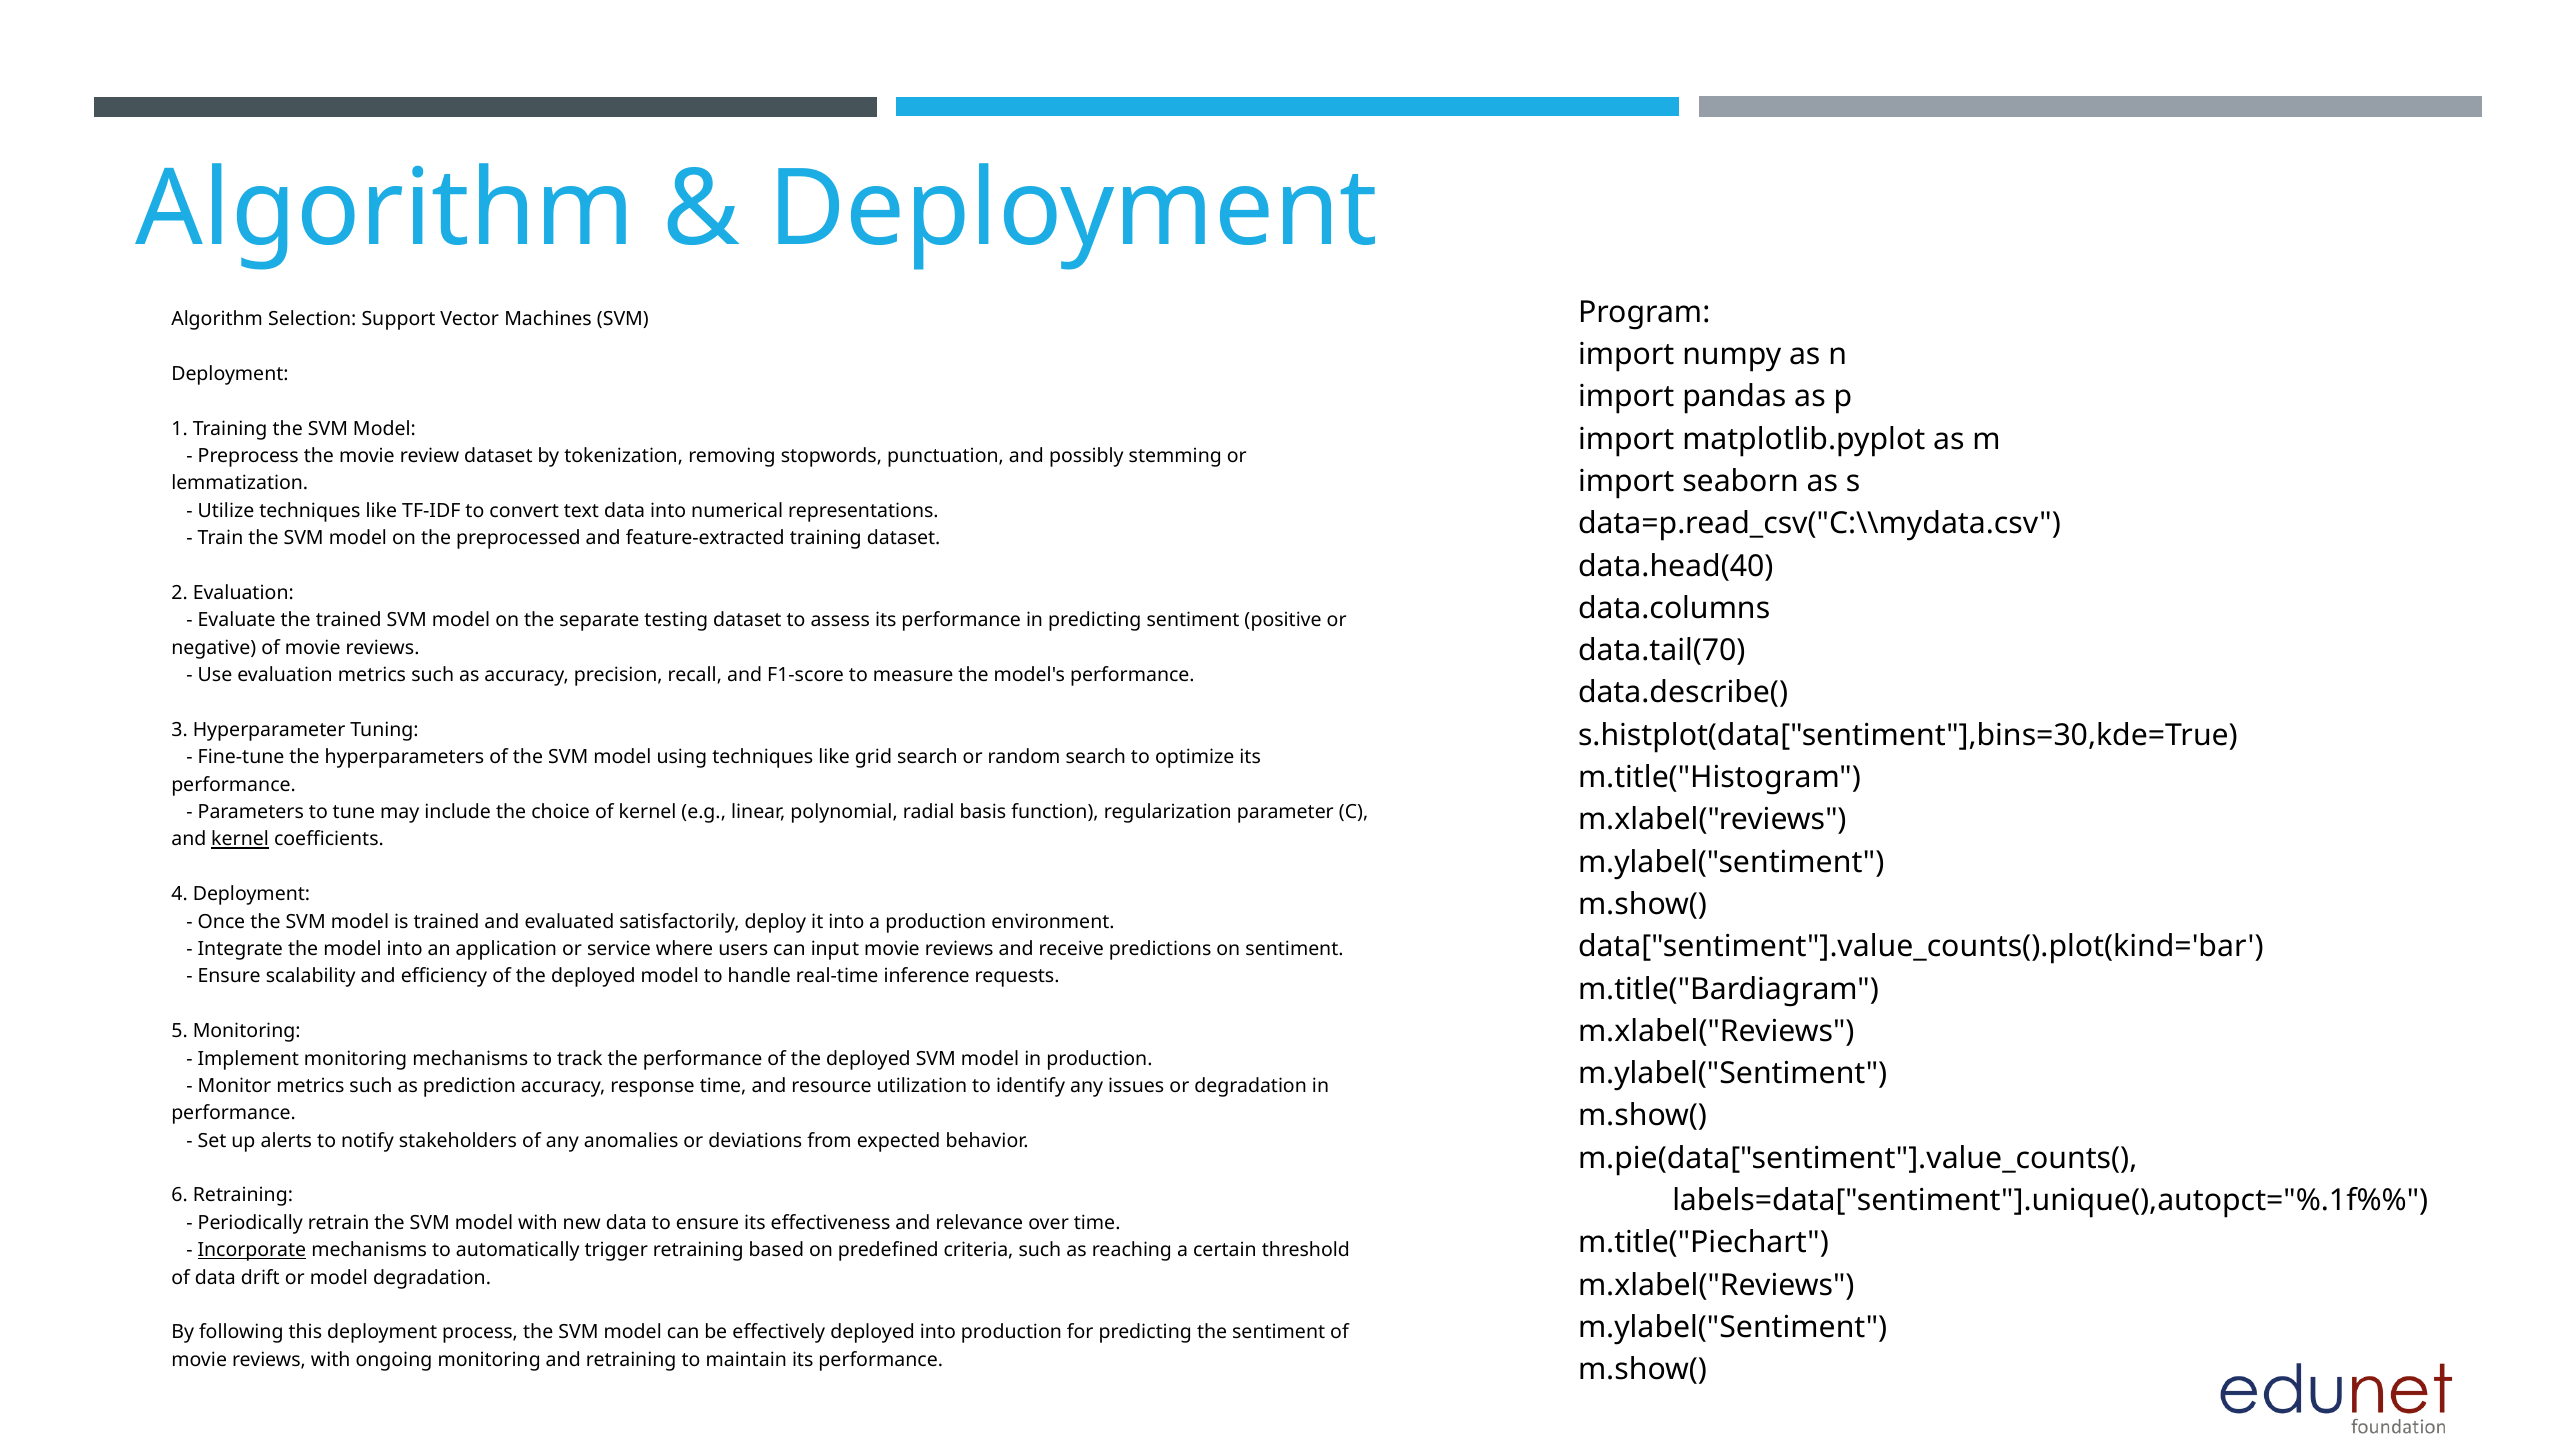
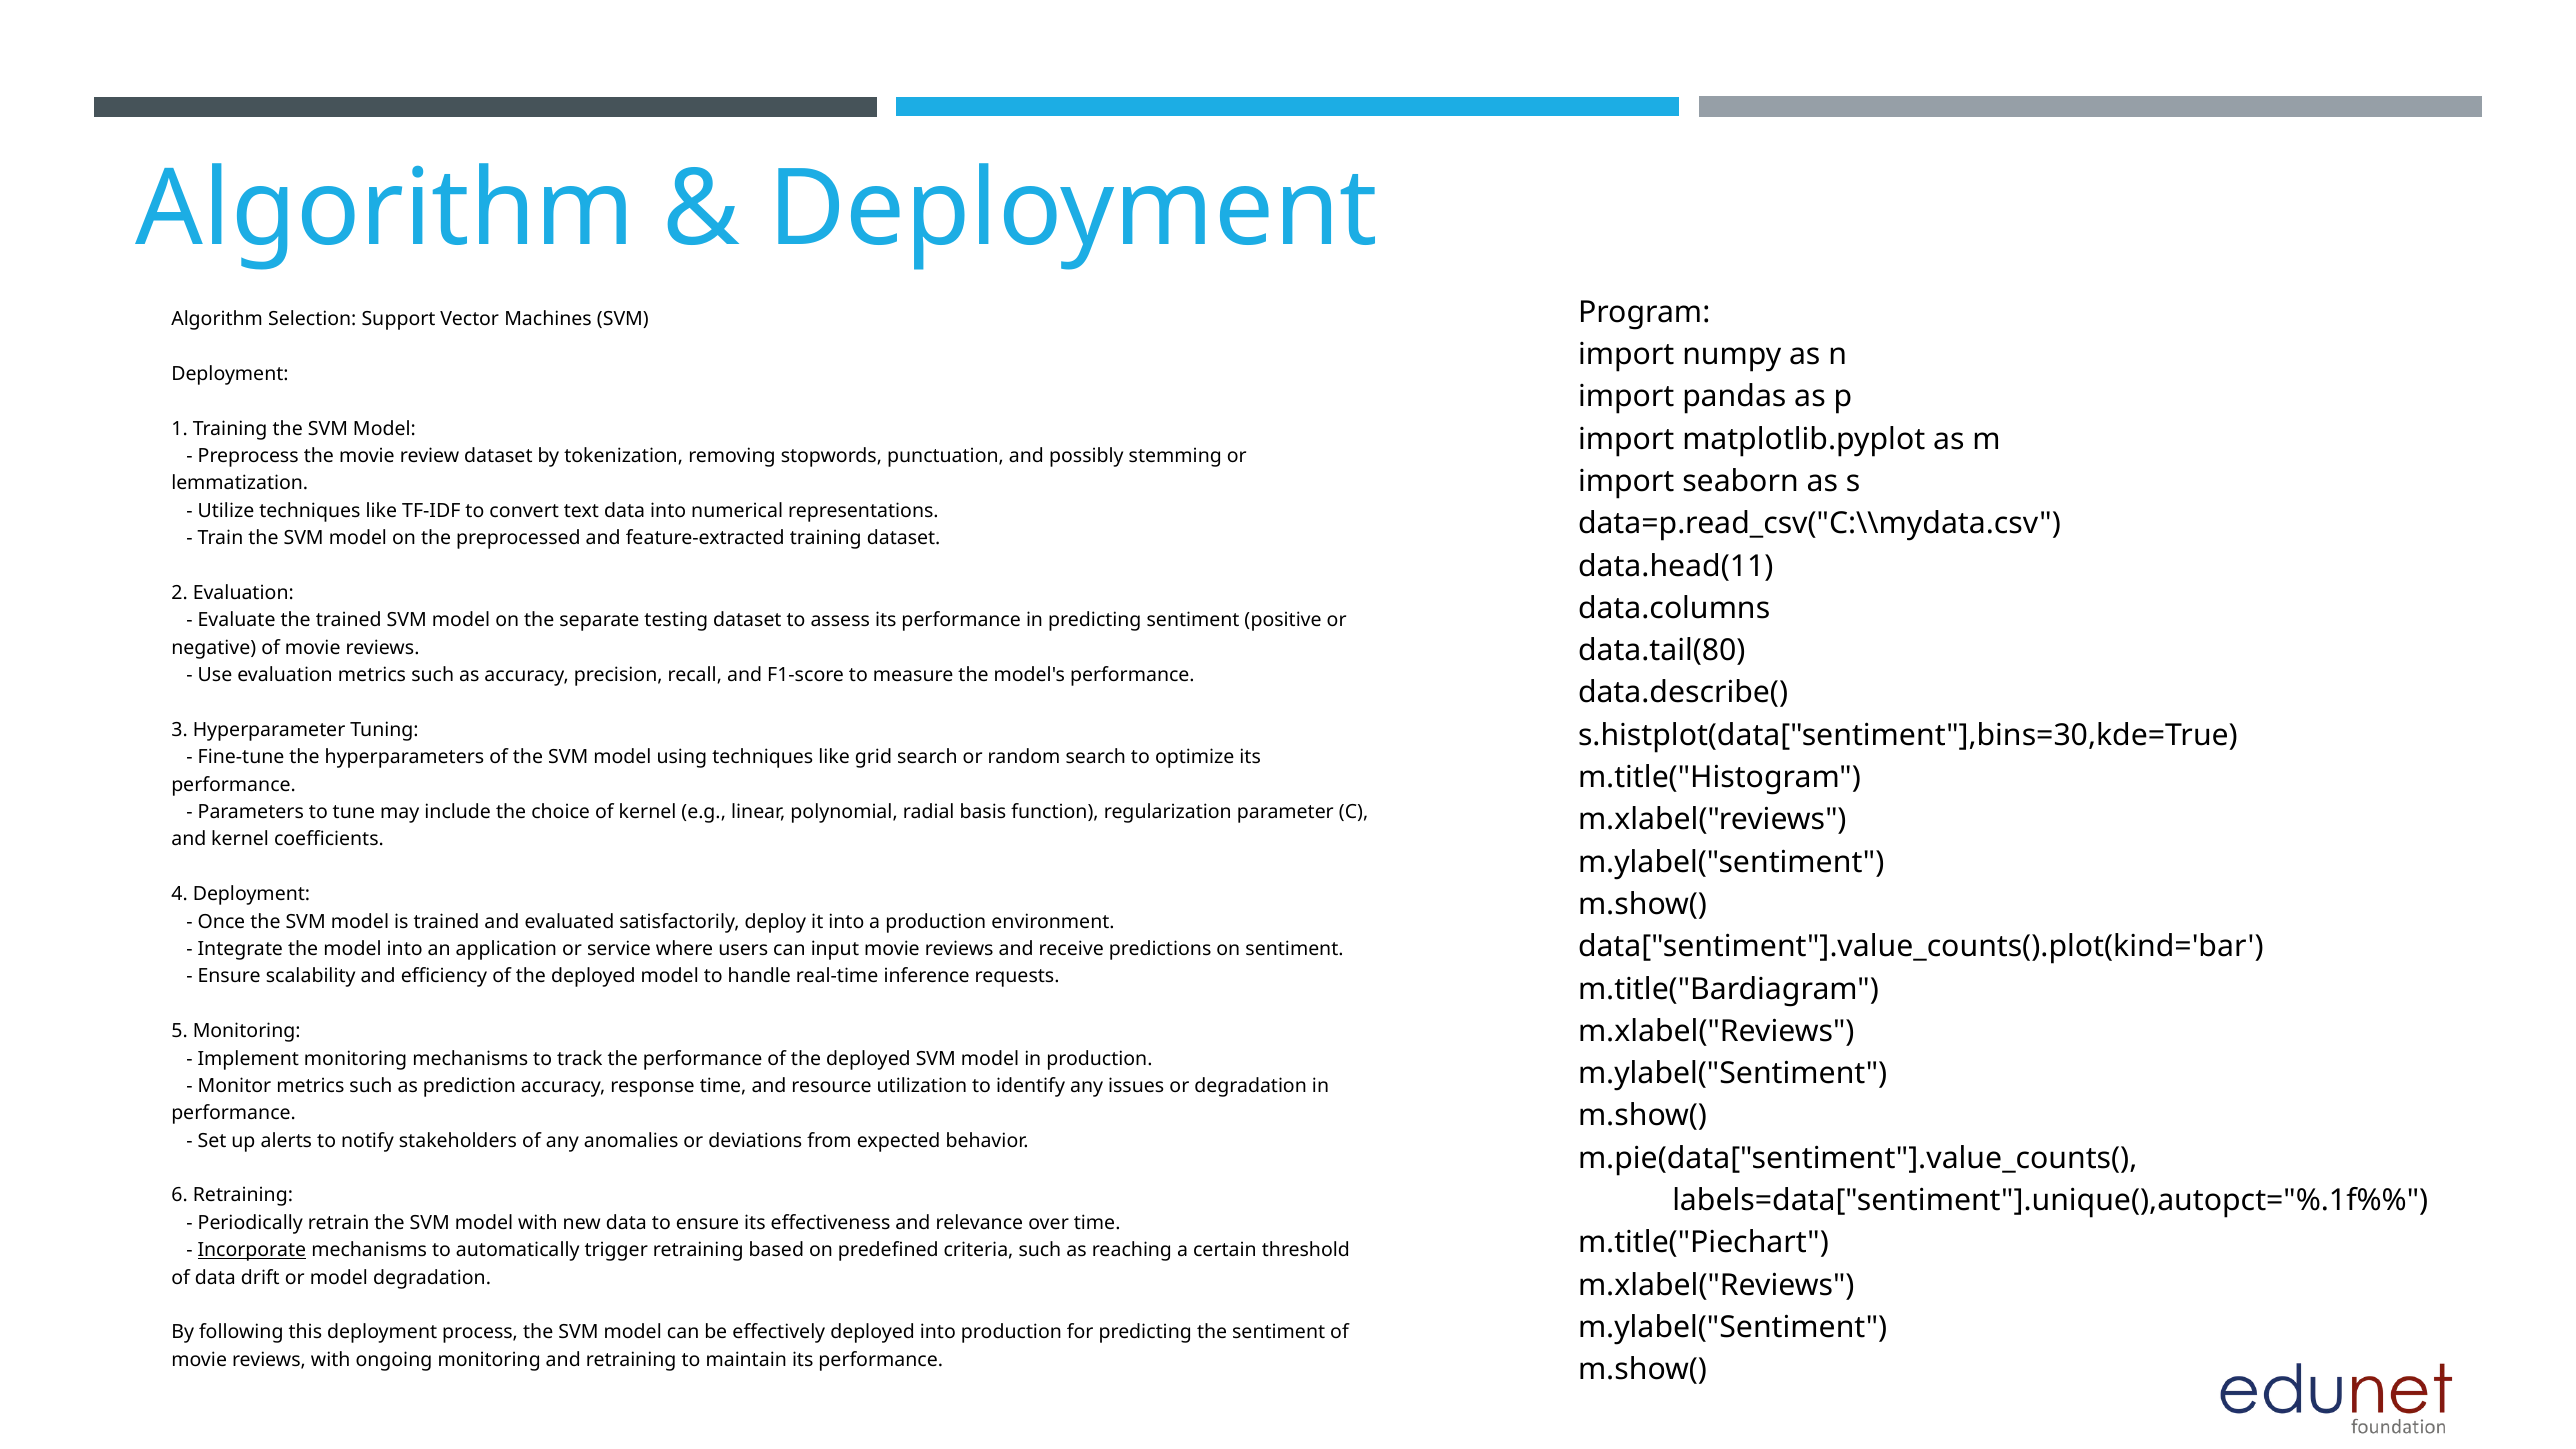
data.head(40: data.head(40 -> data.head(11
data.tail(70: data.tail(70 -> data.tail(80
kernel at (240, 840) underline: present -> none
